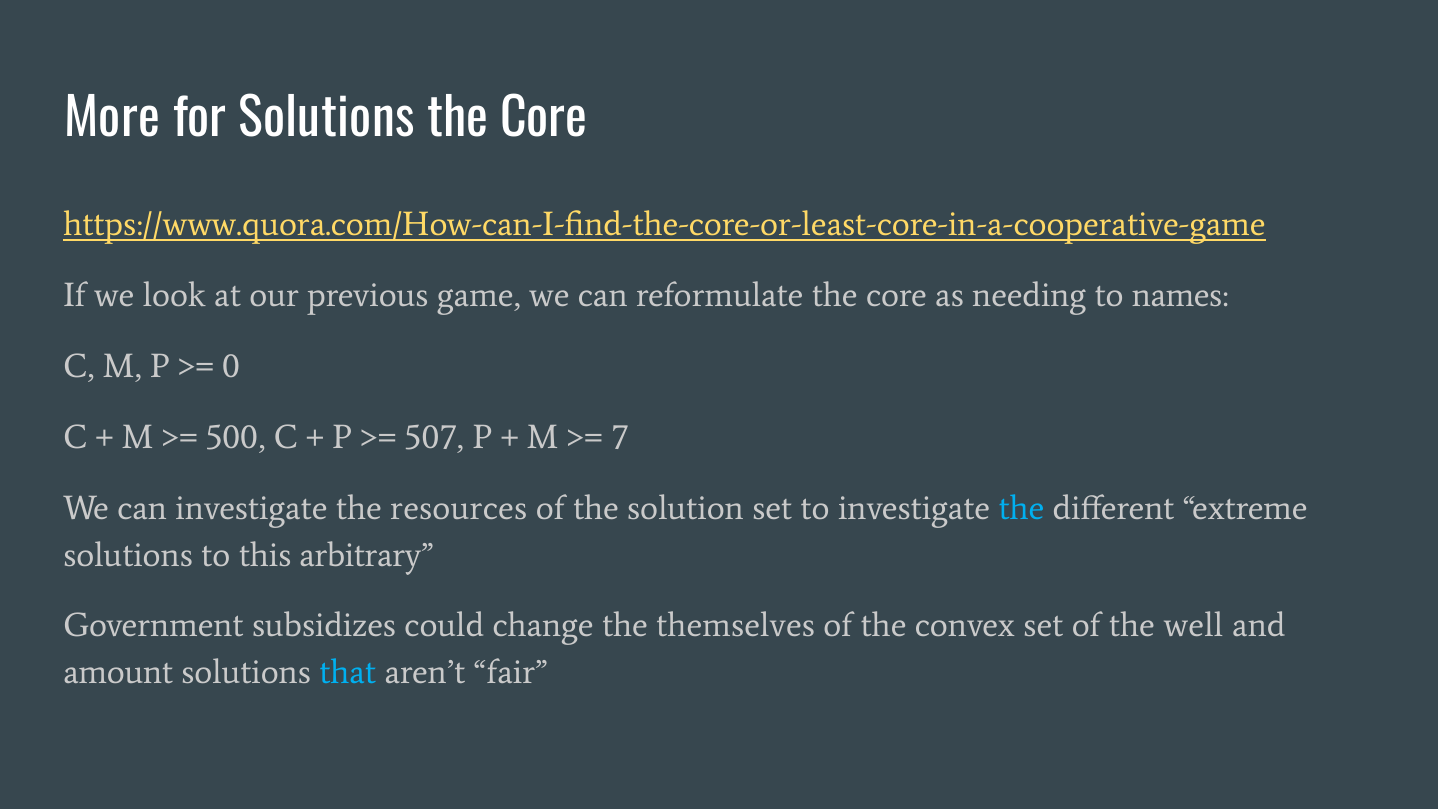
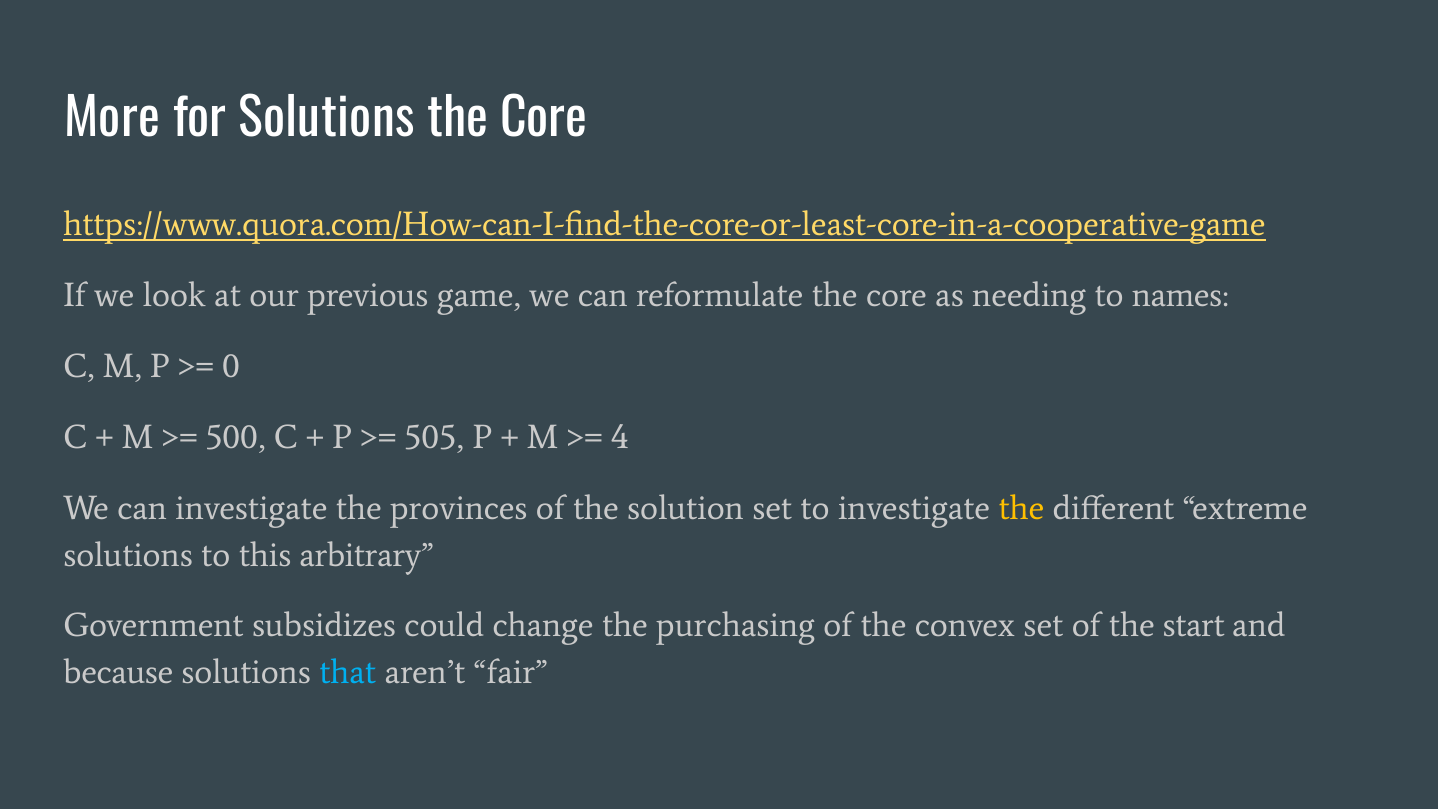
507: 507 -> 505
7: 7 -> 4
resources: resources -> provinces
the at (1021, 508) colour: light blue -> yellow
themselves: themselves -> purchasing
well: well -> start
amount: amount -> because
